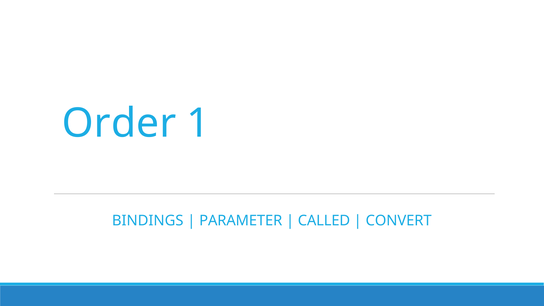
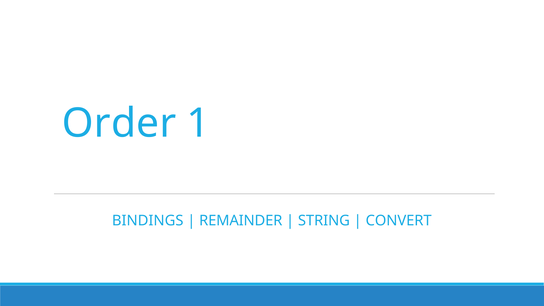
PARAMETER: PARAMETER -> REMAINDER
CALLED: CALLED -> STRING
